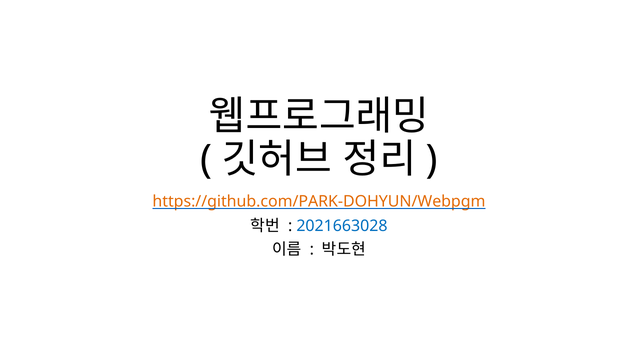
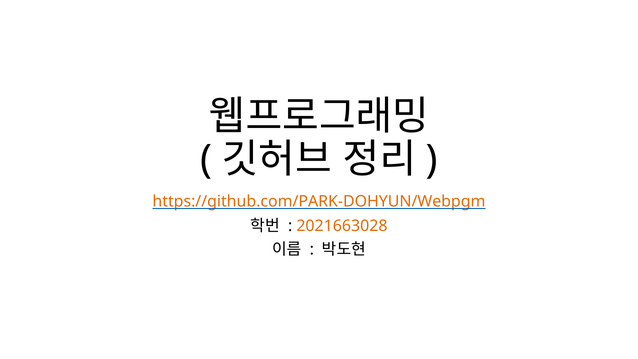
2021663028 colour: blue -> orange
